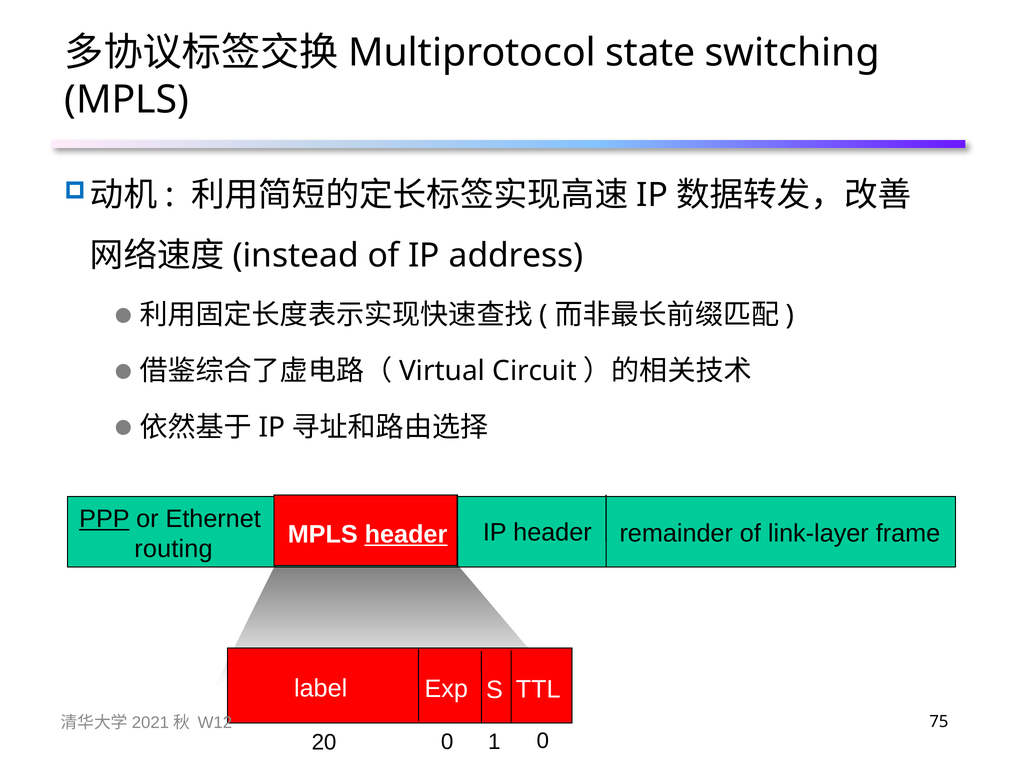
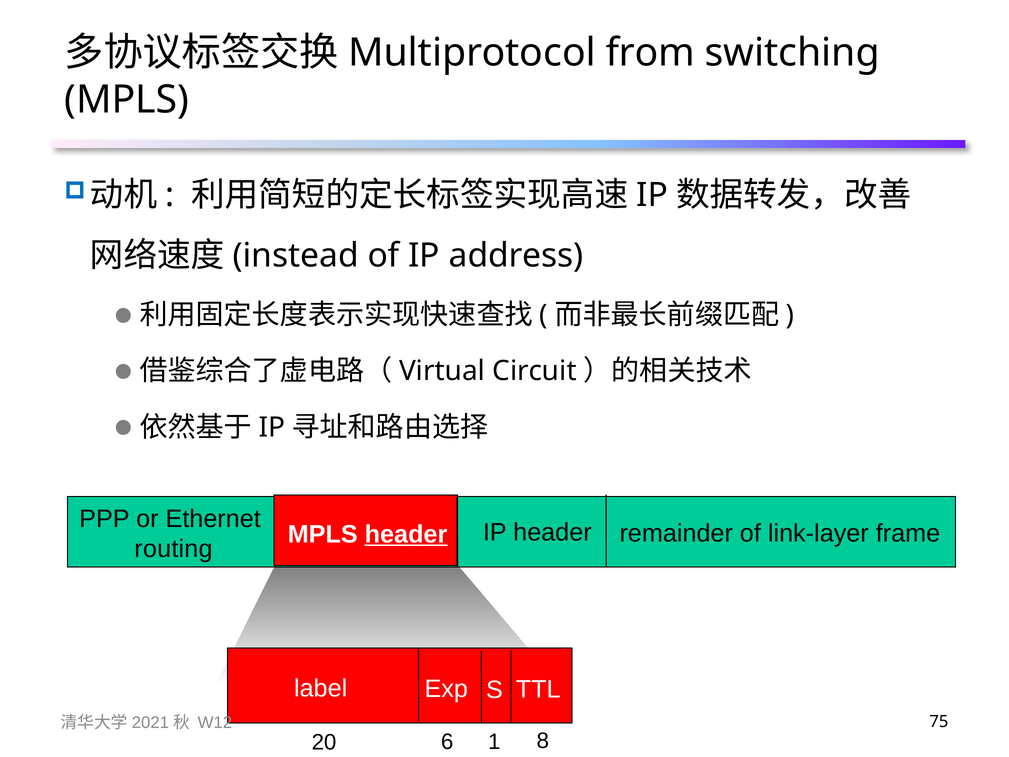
state: state -> from
PPP underline: present -> none
20 0: 0 -> 6
1 0: 0 -> 8
